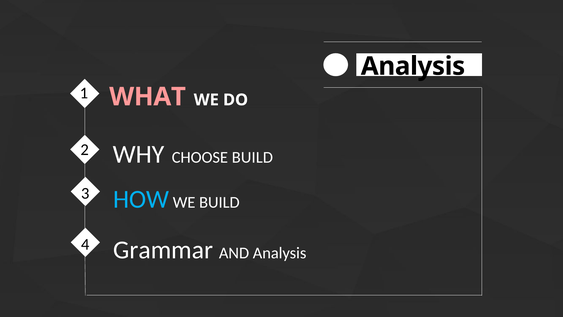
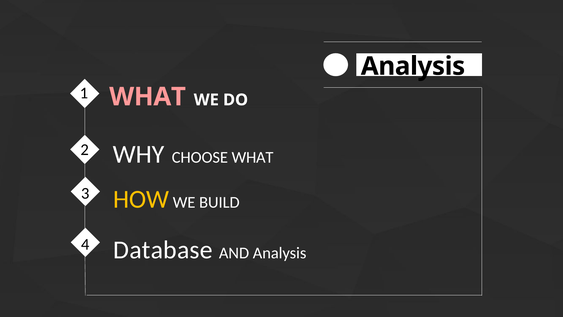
CHOOSE BUILD: BUILD -> WHAT
HOW colour: light blue -> yellow
Grammar: Grammar -> Database
